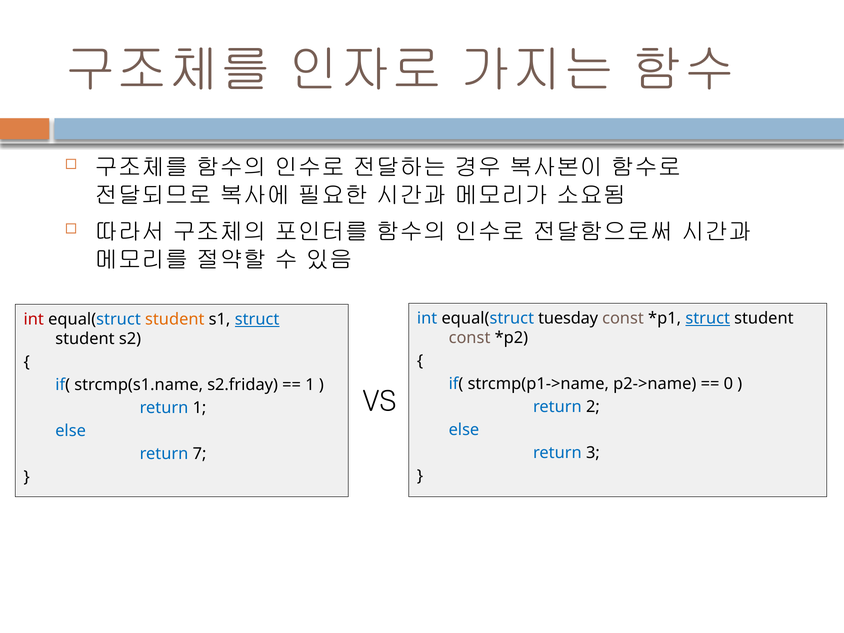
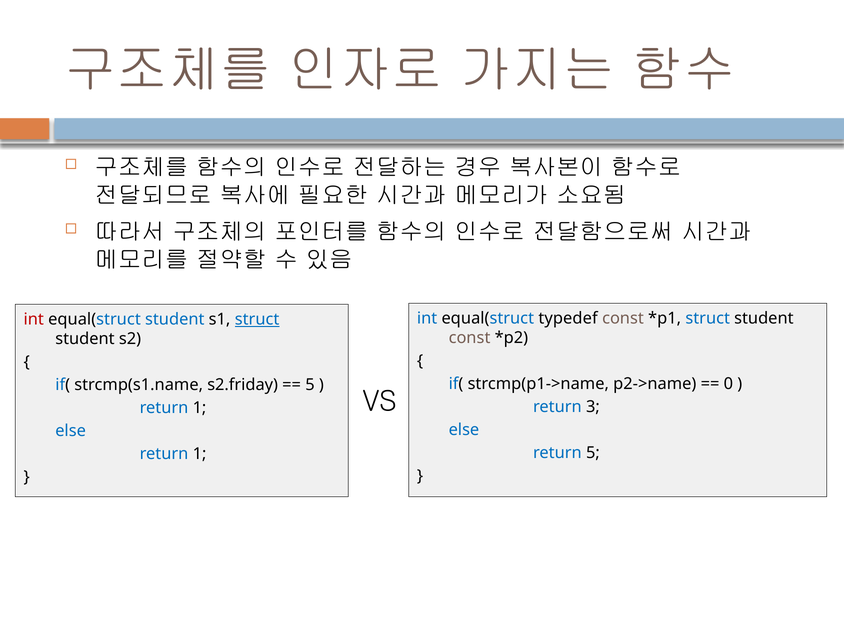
tuesday: tuesday -> typedef
struct at (708, 318) underline: present -> none
student at (175, 319) colour: orange -> blue
1 at (310, 385): 1 -> 5
2: 2 -> 3
return 3: 3 -> 5
7 at (200, 454): 7 -> 1
